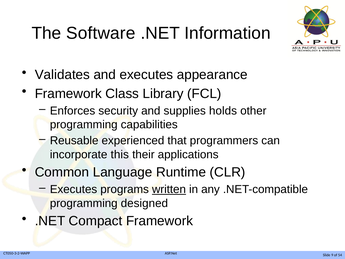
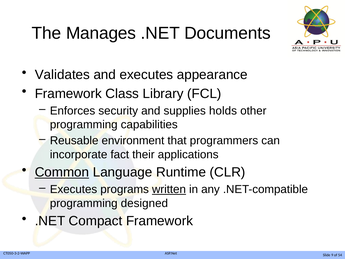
Software: Software -> Manages
Information: Information -> Documents
experienced: experienced -> environment
this: this -> fact
Common underline: none -> present
